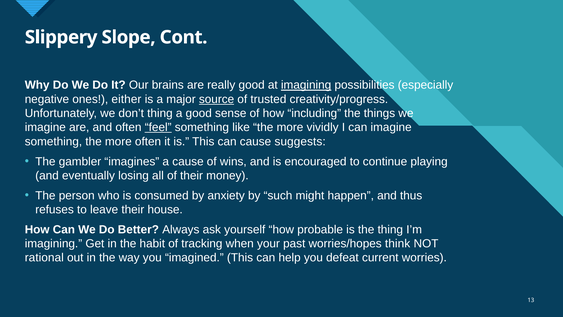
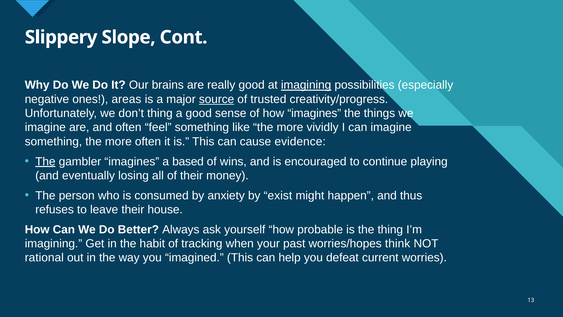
either: either -> areas
how including: including -> imagines
feel underline: present -> none
suggests: suggests -> evidence
The at (45, 161) underline: none -> present
a cause: cause -> based
such: such -> exist
